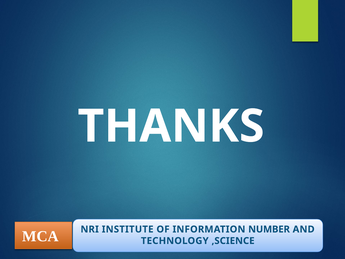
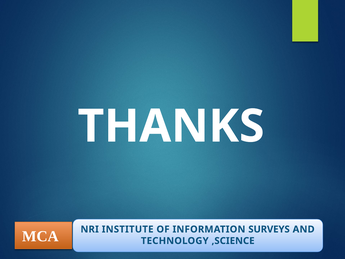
NUMBER: NUMBER -> SURVEYS
